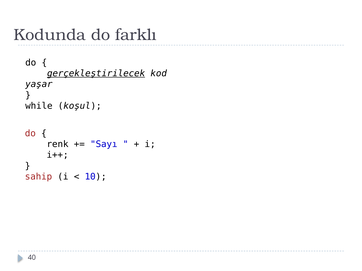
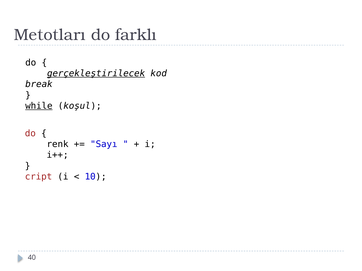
Kodunda: Kodunda -> Metotları
yaşar: yaşar -> break
while underline: none -> present
sahip: sahip -> cript
